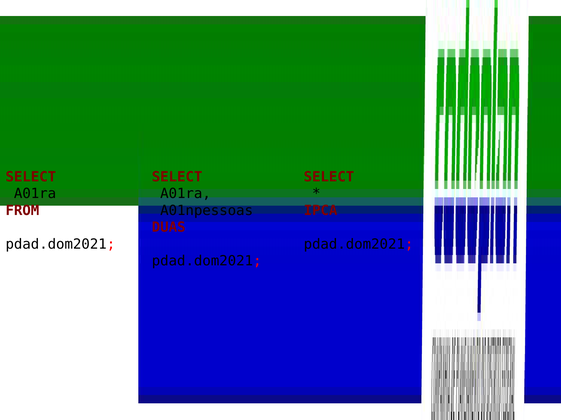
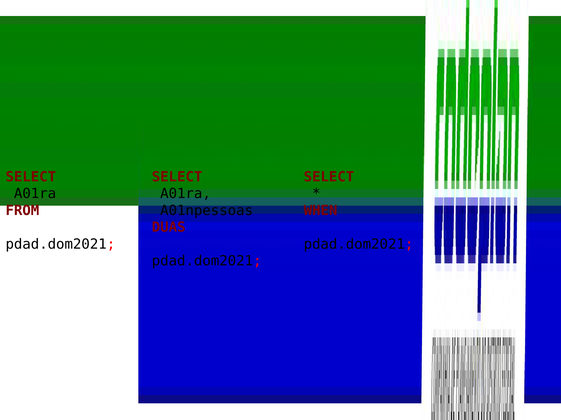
IPCA: IPCA -> WHEN
